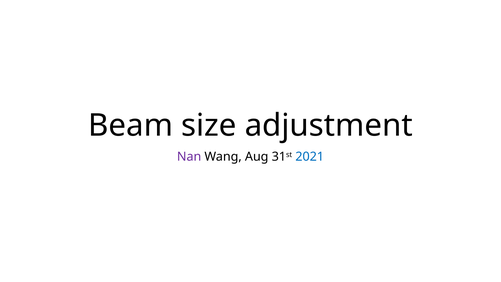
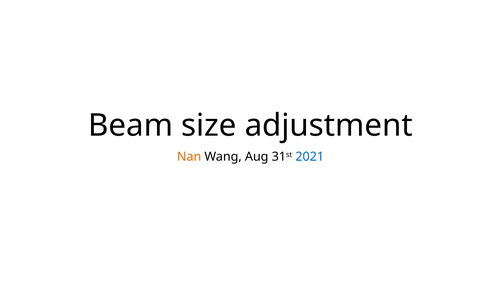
Nan colour: purple -> orange
